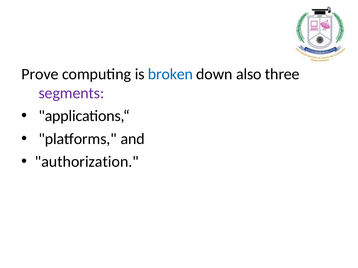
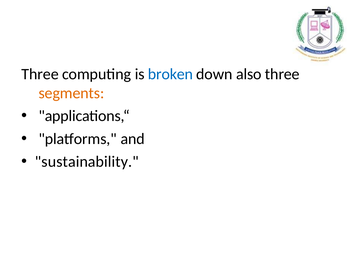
Prove at (40, 74): Prove -> Three
segments colour: purple -> orange
authorization: authorization -> sustainability
